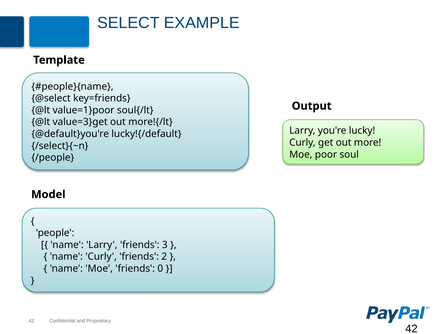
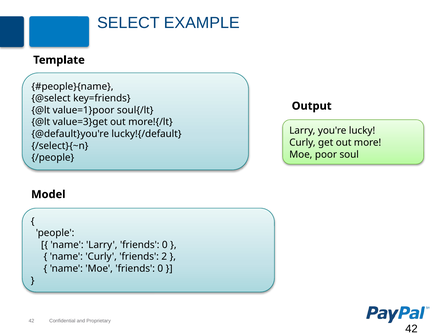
Larry friends 3: 3 -> 0
